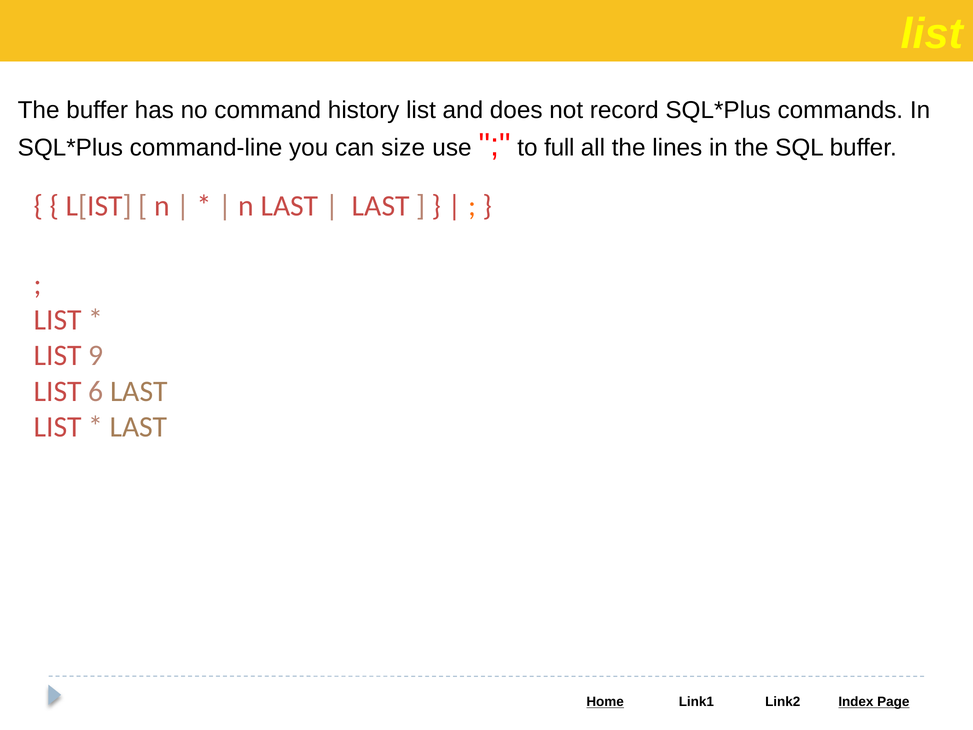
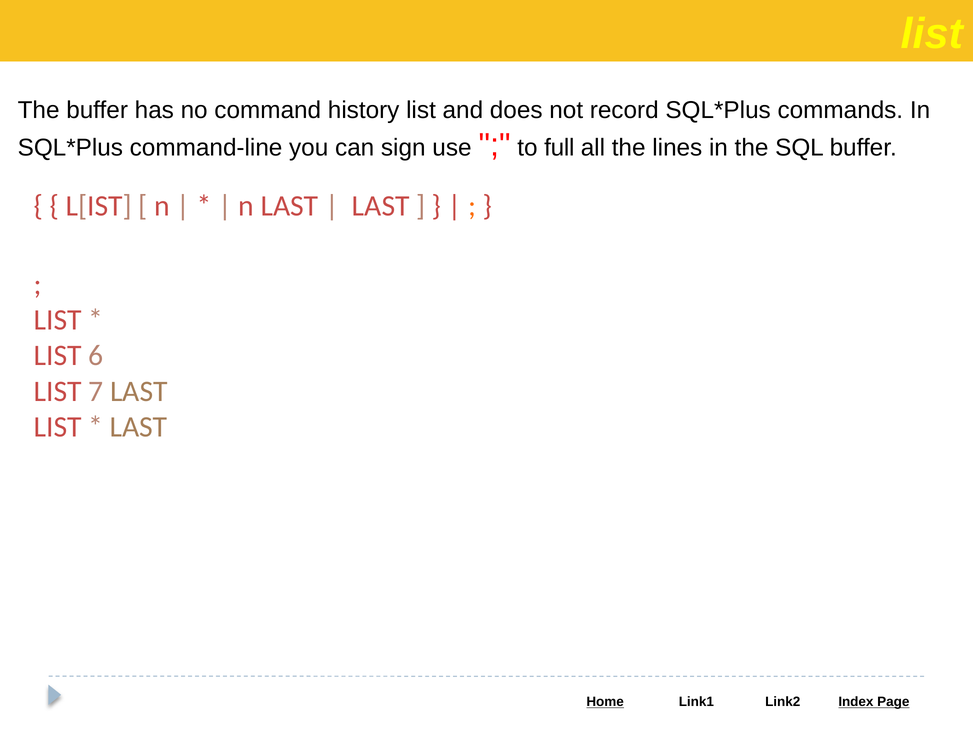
size: size -> sign
9: 9 -> 6
6: 6 -> 7
